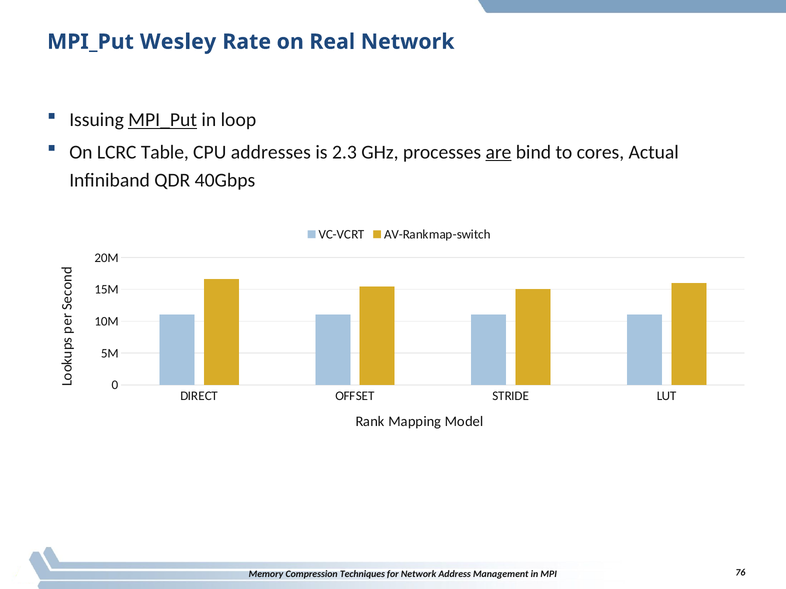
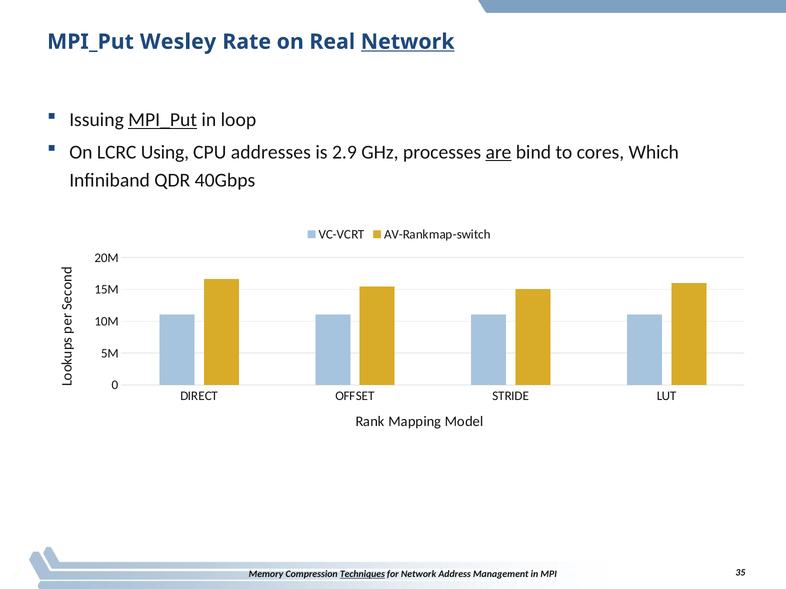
Network at (408, 42) underline: none -> present
Table: Table -> Using
2.3: 2.3 -> 2.9
Actual: Actual -> Which
Techniques underline: none -> present
76: 76 -> 35
